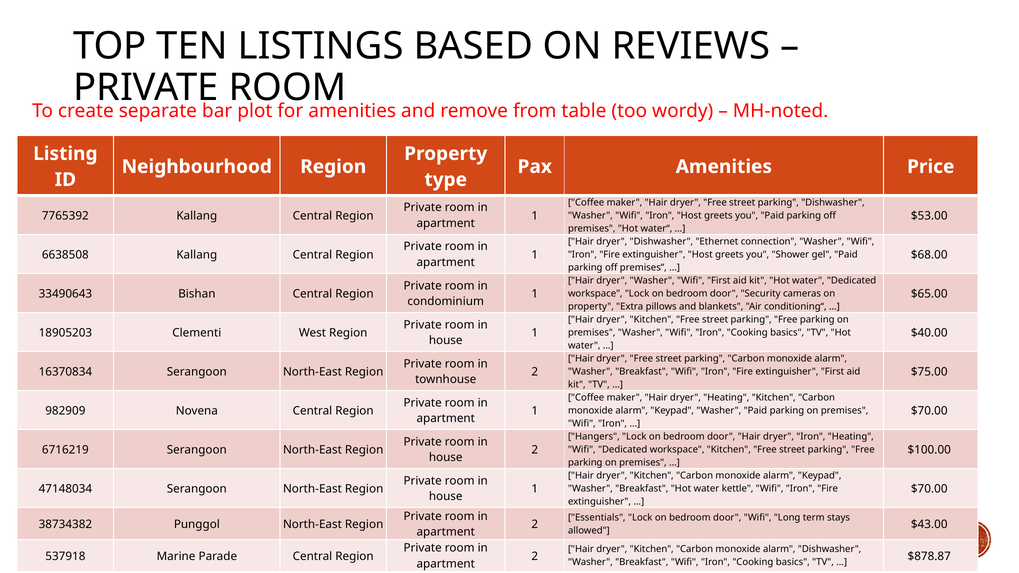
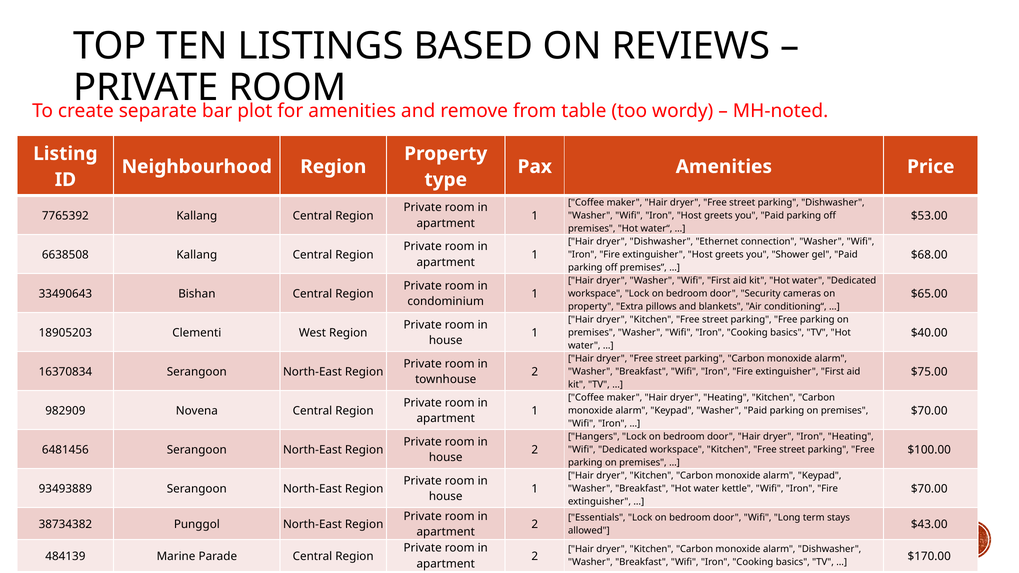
6716219: 6716219 -> 6481456
47148034: 47148034 -> 93493889
537918: 537918 -> 484139
$878.87: $878.87 -> $170.00
